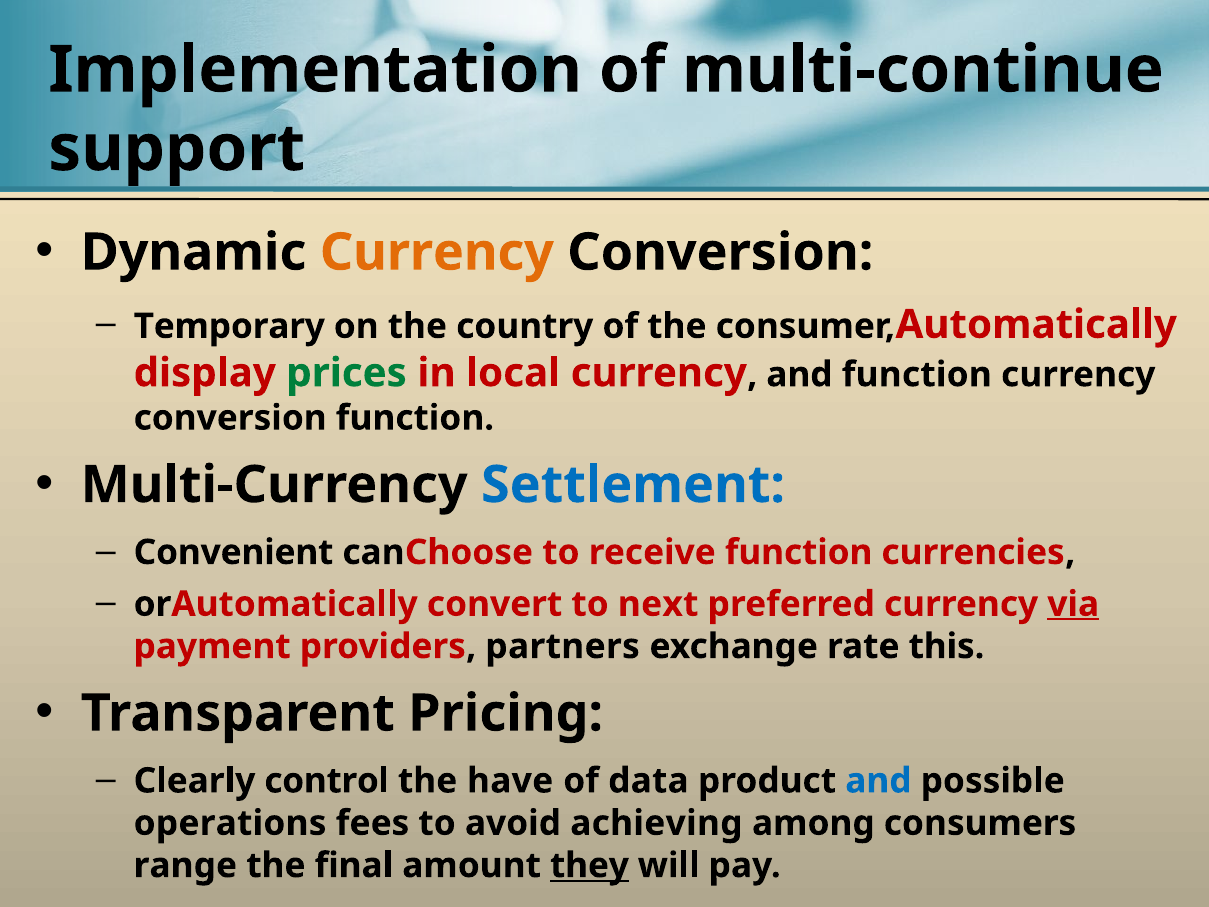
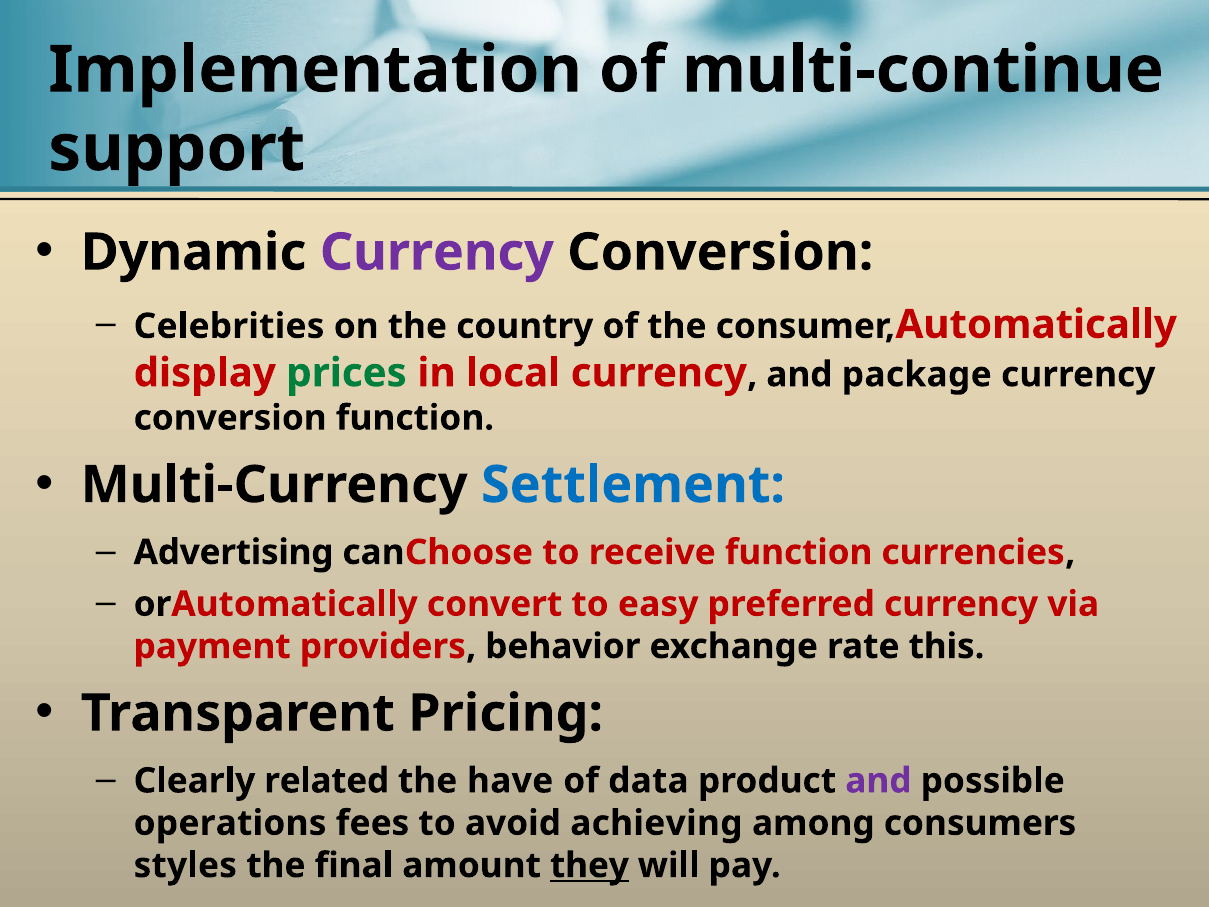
Currency at (437, 252) colour: orange -> purple
Temporary: Temporary -> Celebrities
and function: function -> package
Convenient: Convenient -> Advertising
next: next -> easy
via underline: present -> none
partners: partners -> behavior
control: control -> related
and at (878, 781) colour: blue -> purple
range: range -> styles
